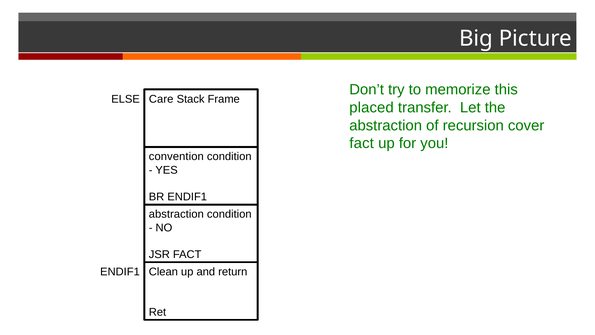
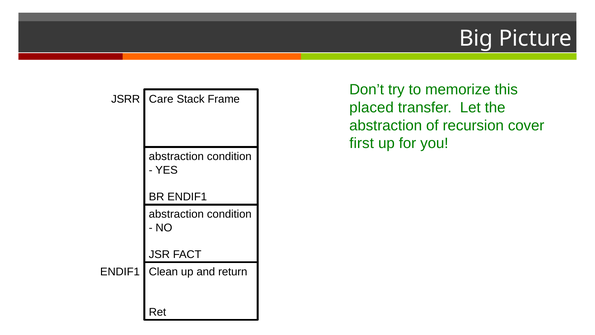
ELSE: ELSE -> JSRR
fact at (362, 143): fact -> first
convention at (176, 156): convention -> abstraction
